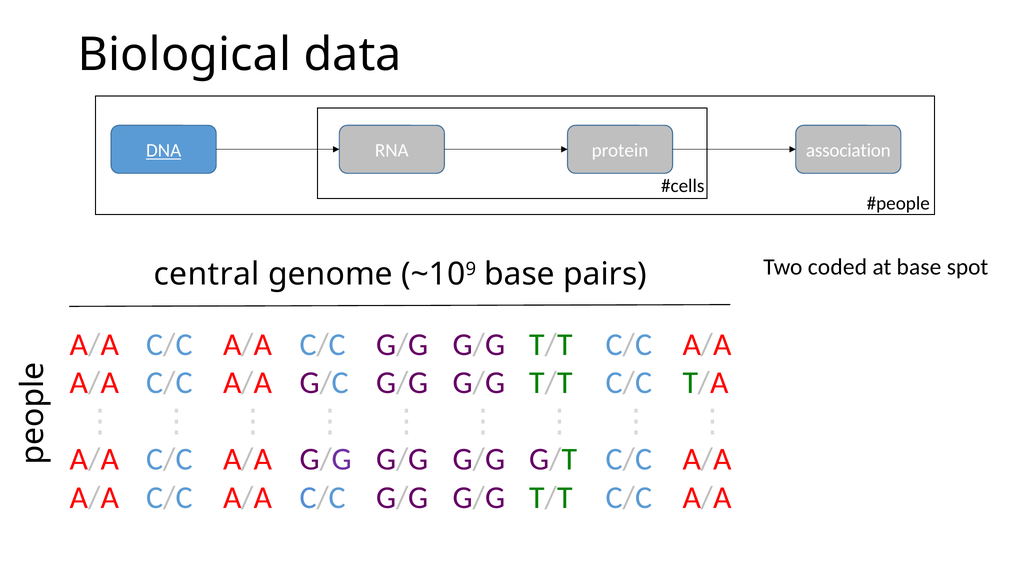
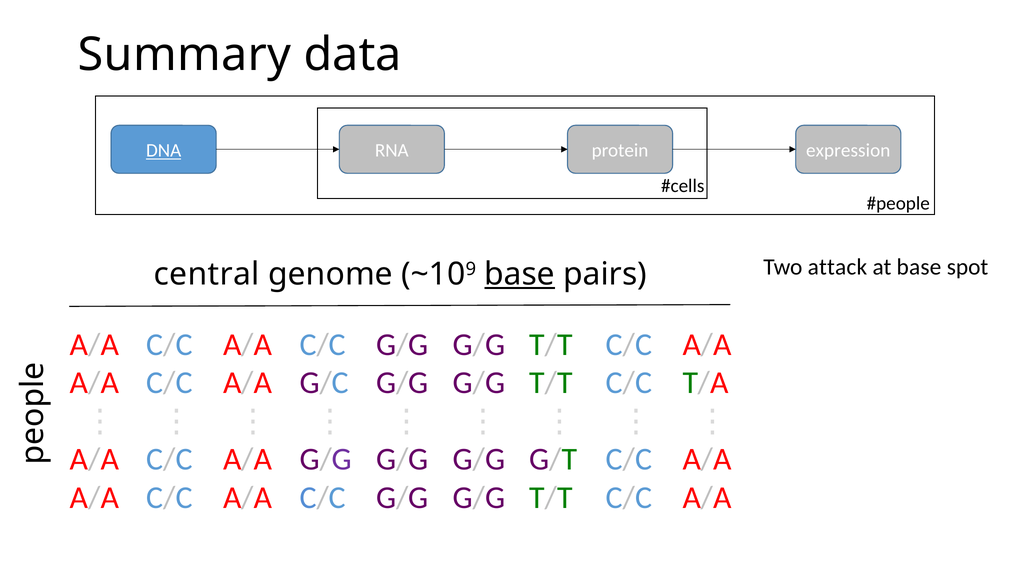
Biological: Biological -> Summary
association: association -> expression
coded: coded -> attack
base at (520, 275) underline: none -> present
